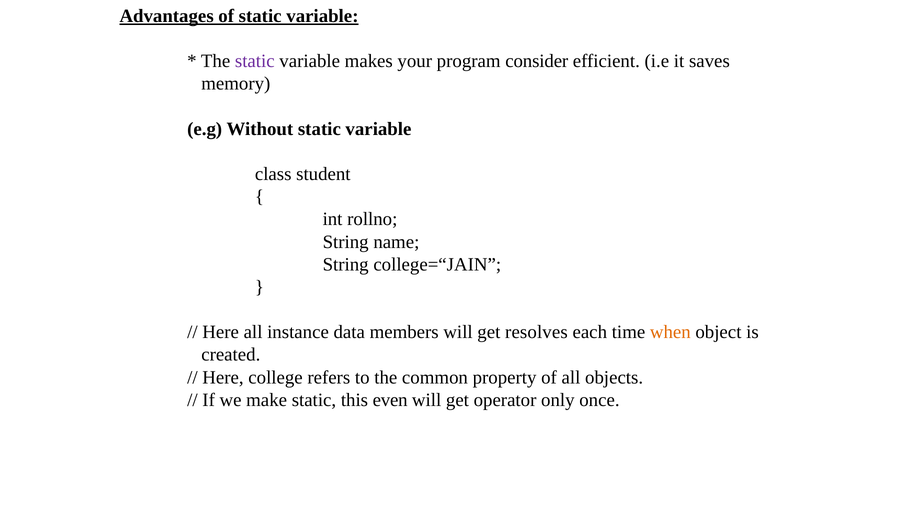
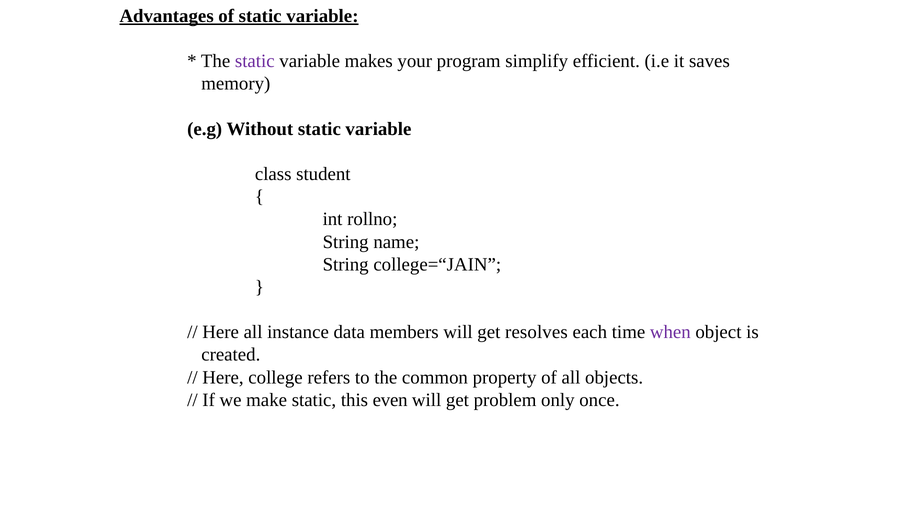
consider: consider -> simplify
when colour: orange -> purple
operator: operator -> problem
